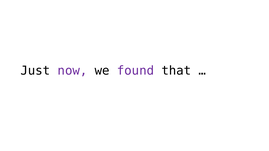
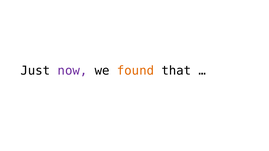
found colour: purple -> orange
